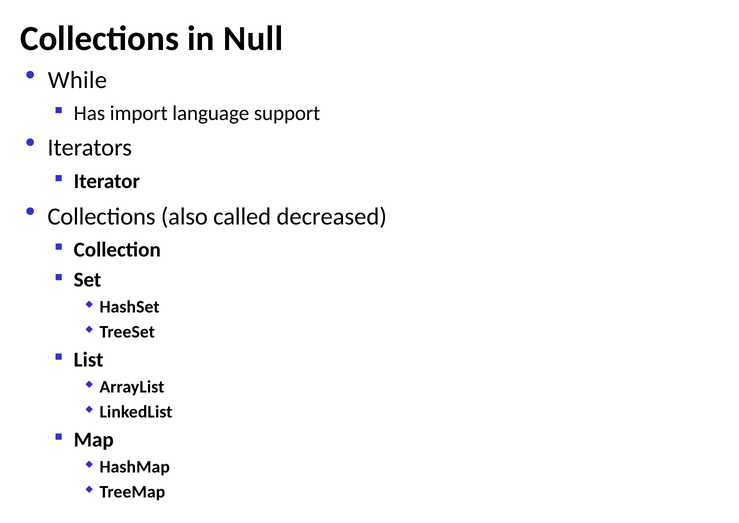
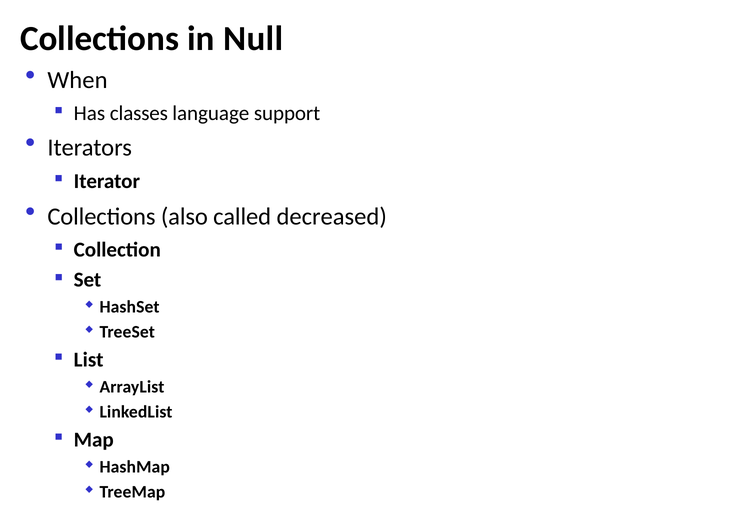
While: While -> When
import: import -> classes
